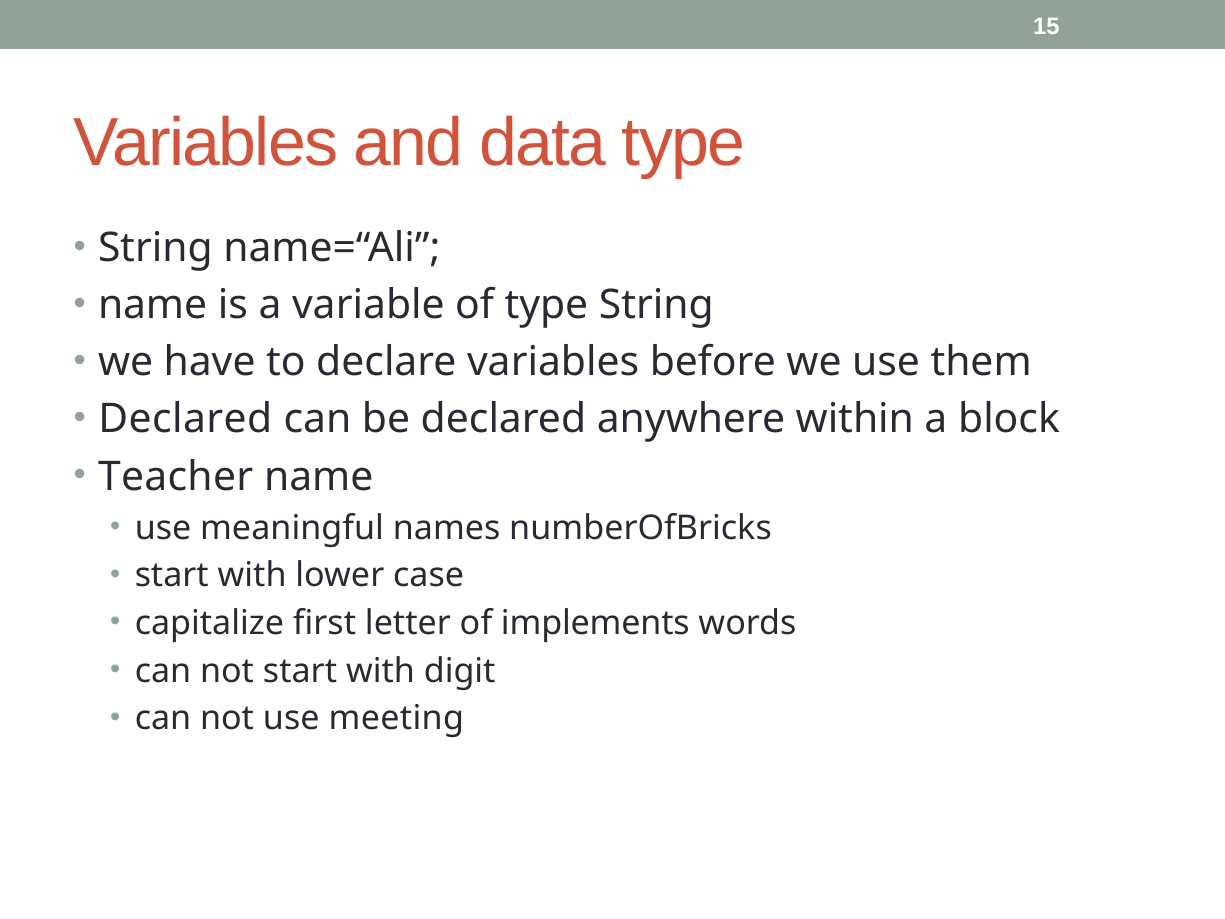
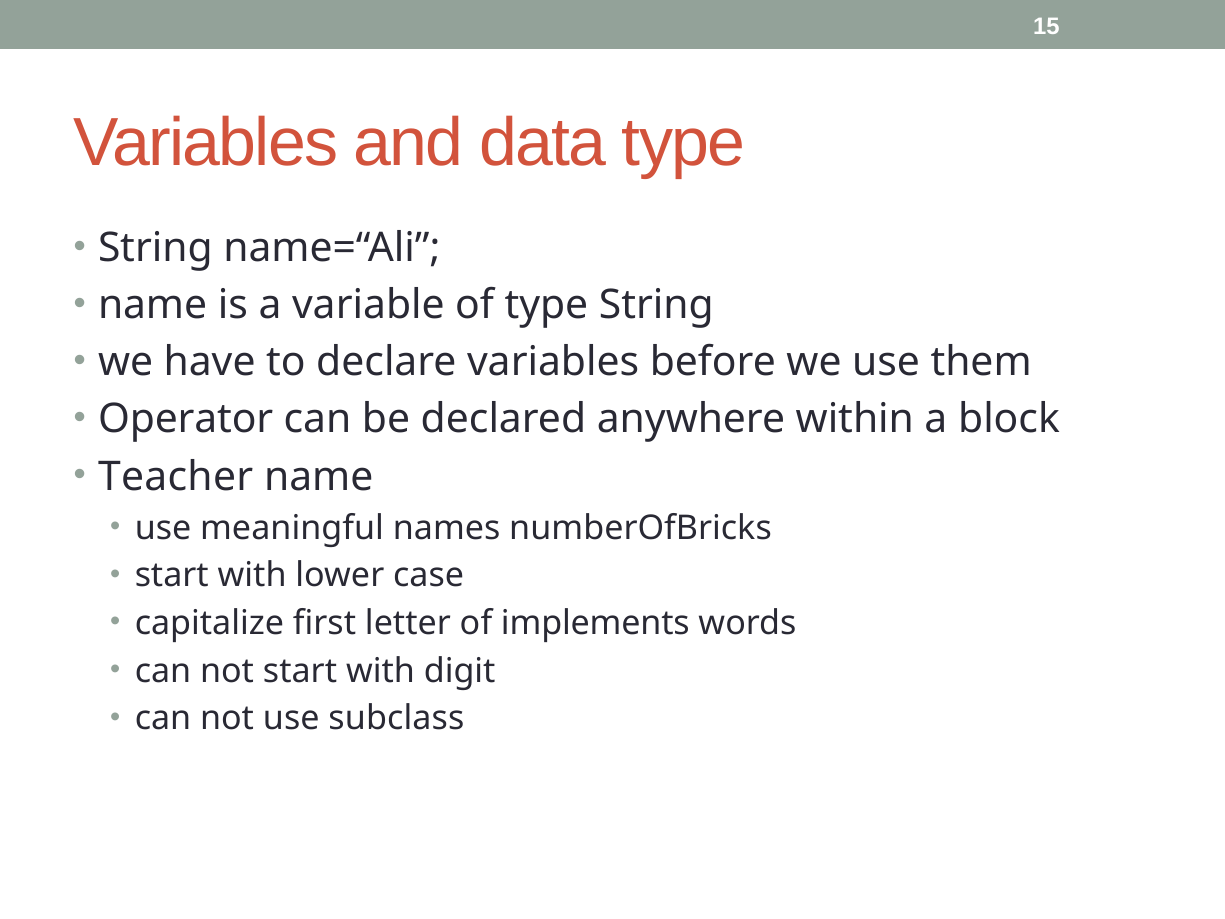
Declared at (185, 419): Declared -> Operator
meeting: meeting -> subclass
